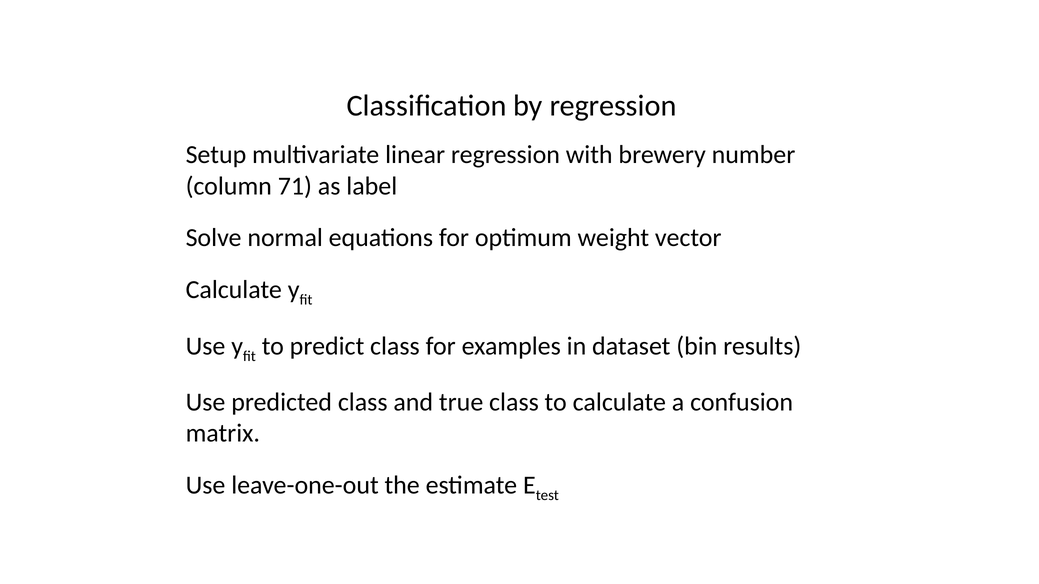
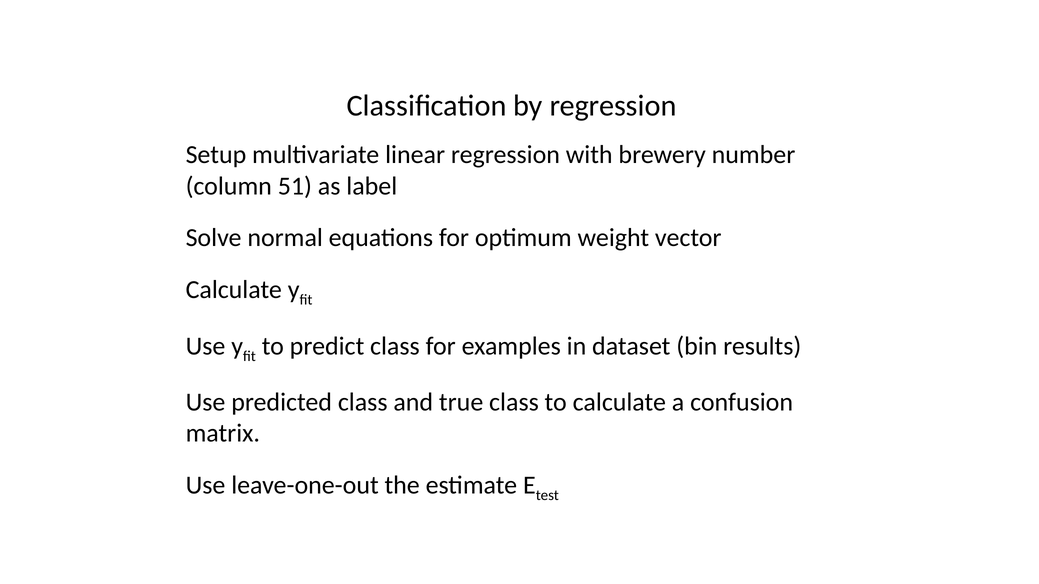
71: 71 -> 51
